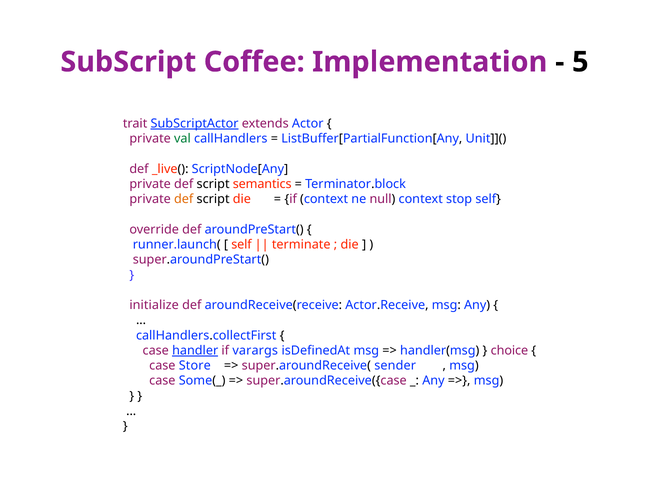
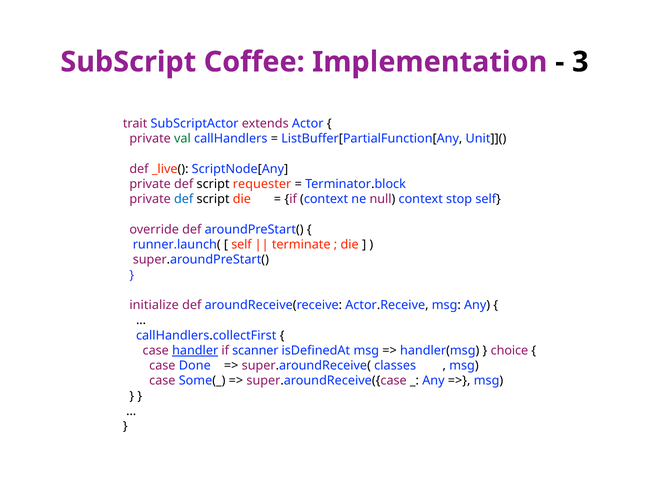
5: 5 -> 3
SubScriptActor underline: present -> none
semantics: semantics -> requester
def at (184, 200) colour: orange -> blue
varargs: varargs -> scanner
Store: Store -> Done
sender: sender -> classes
